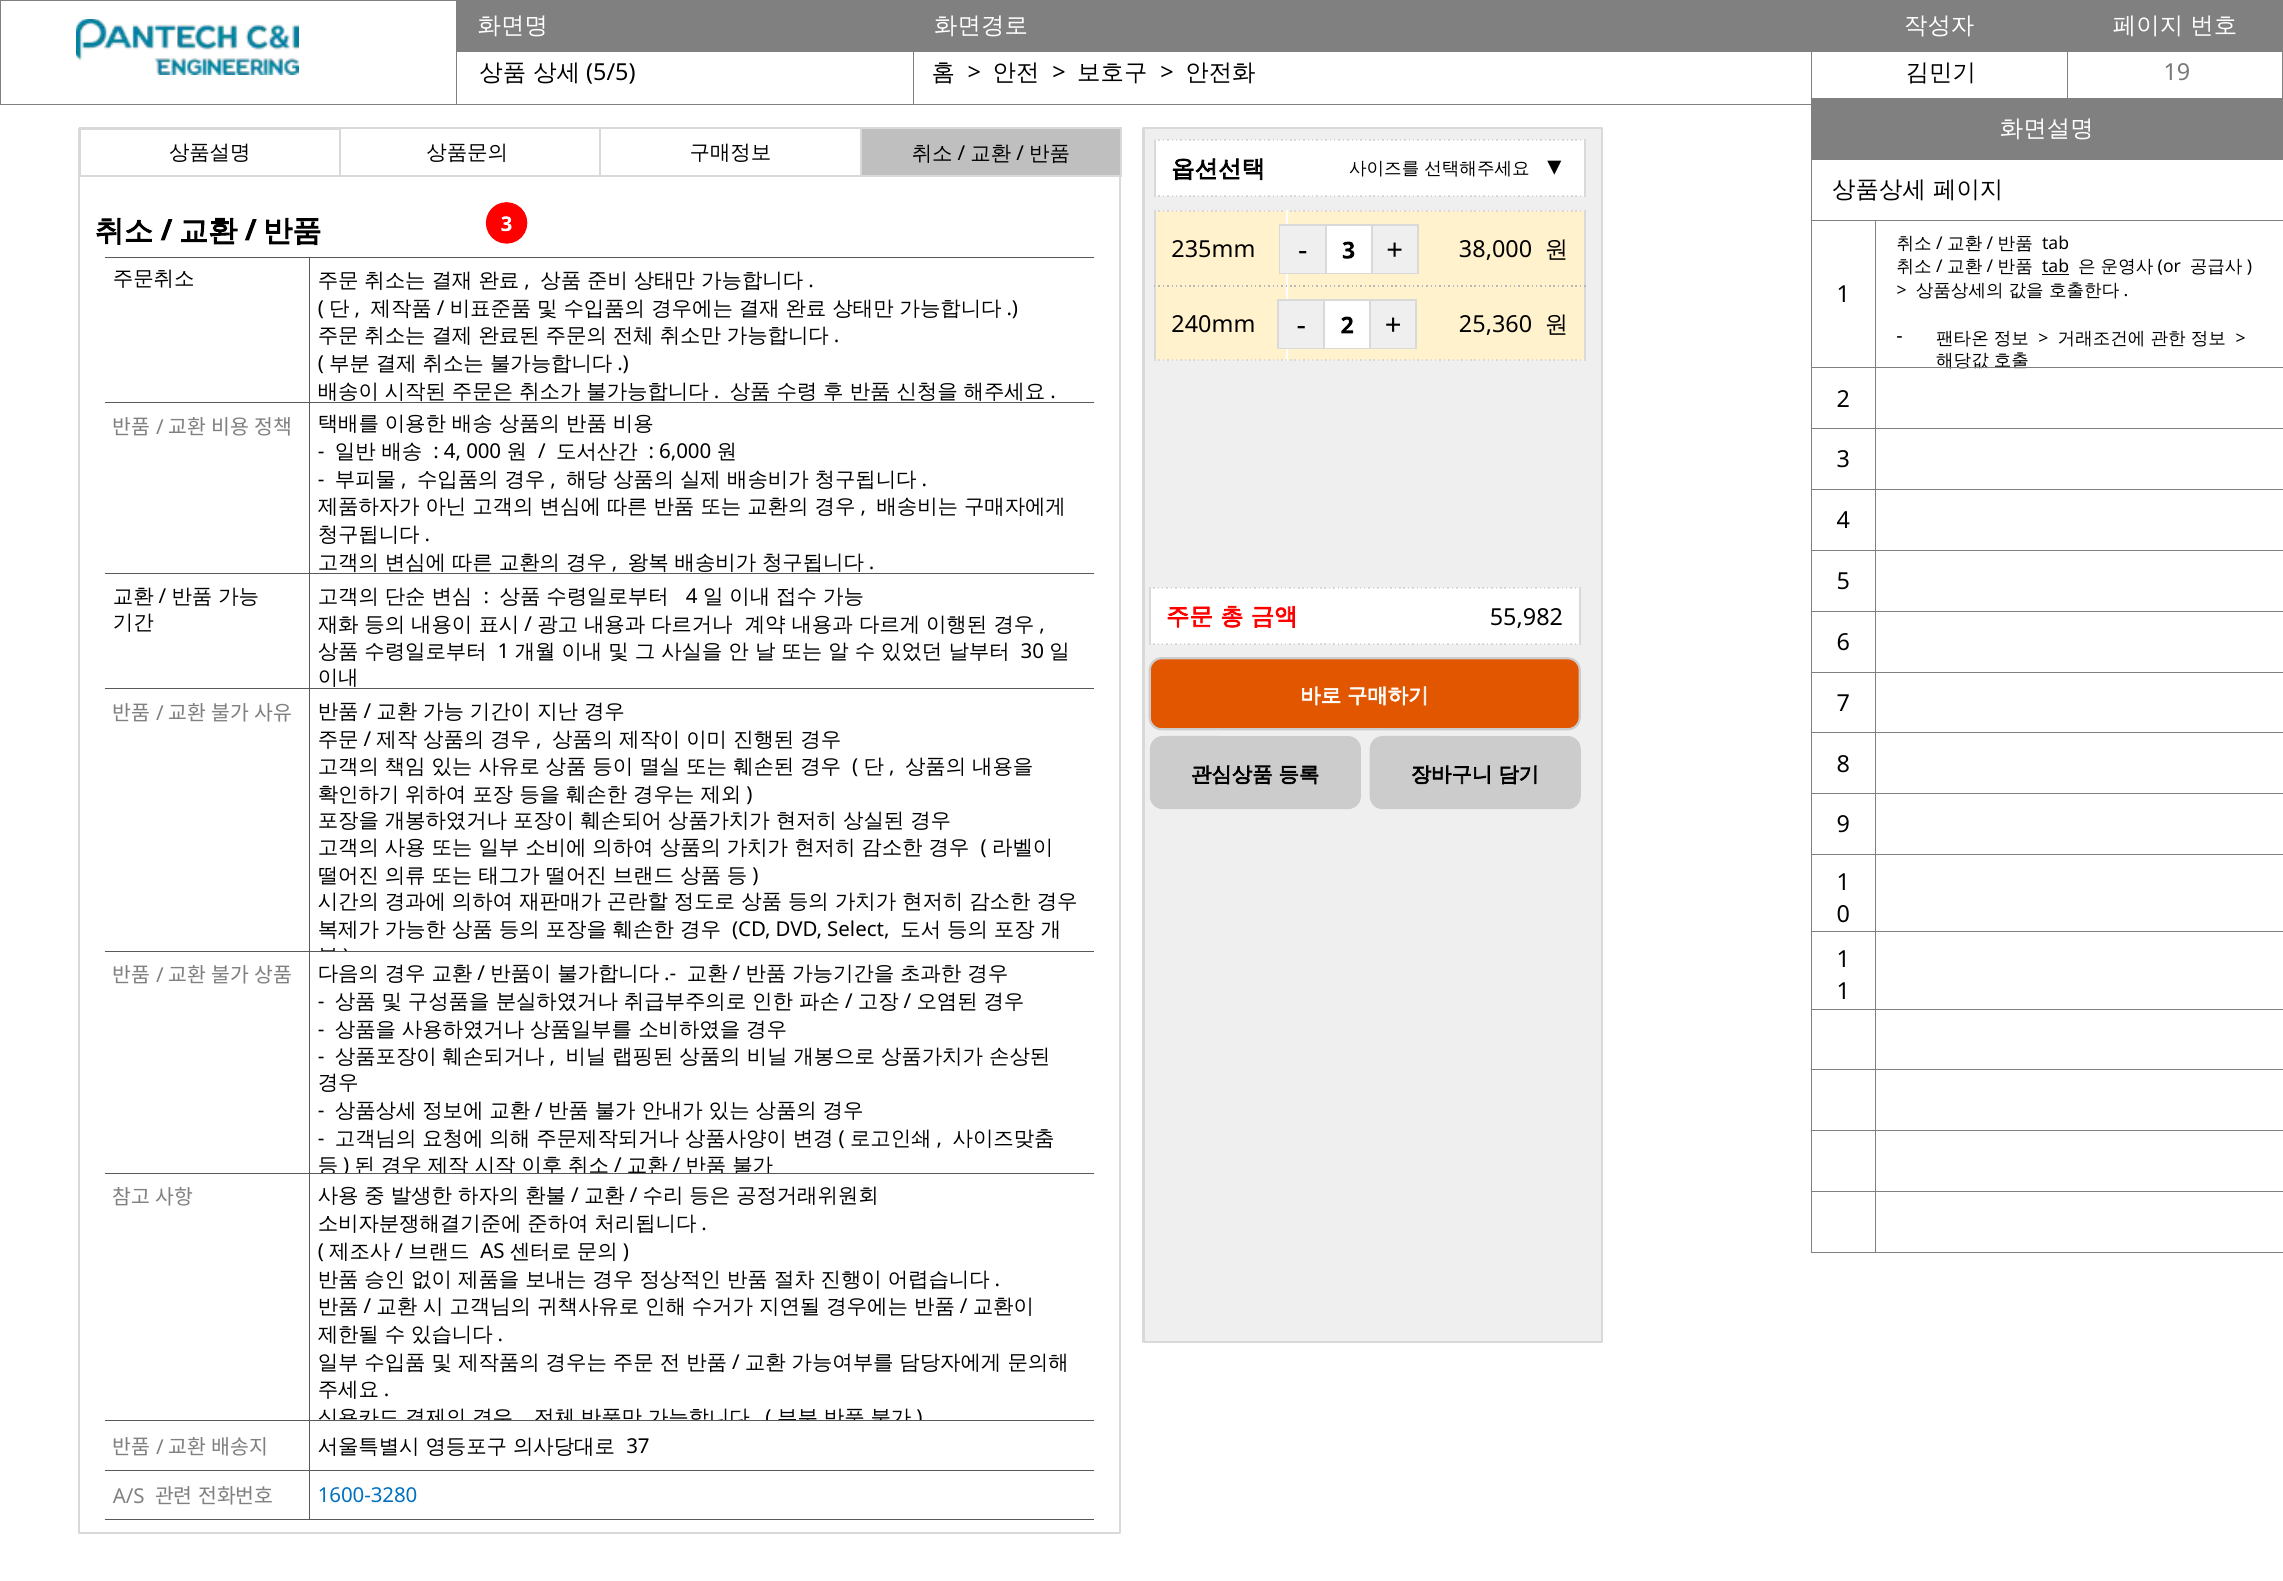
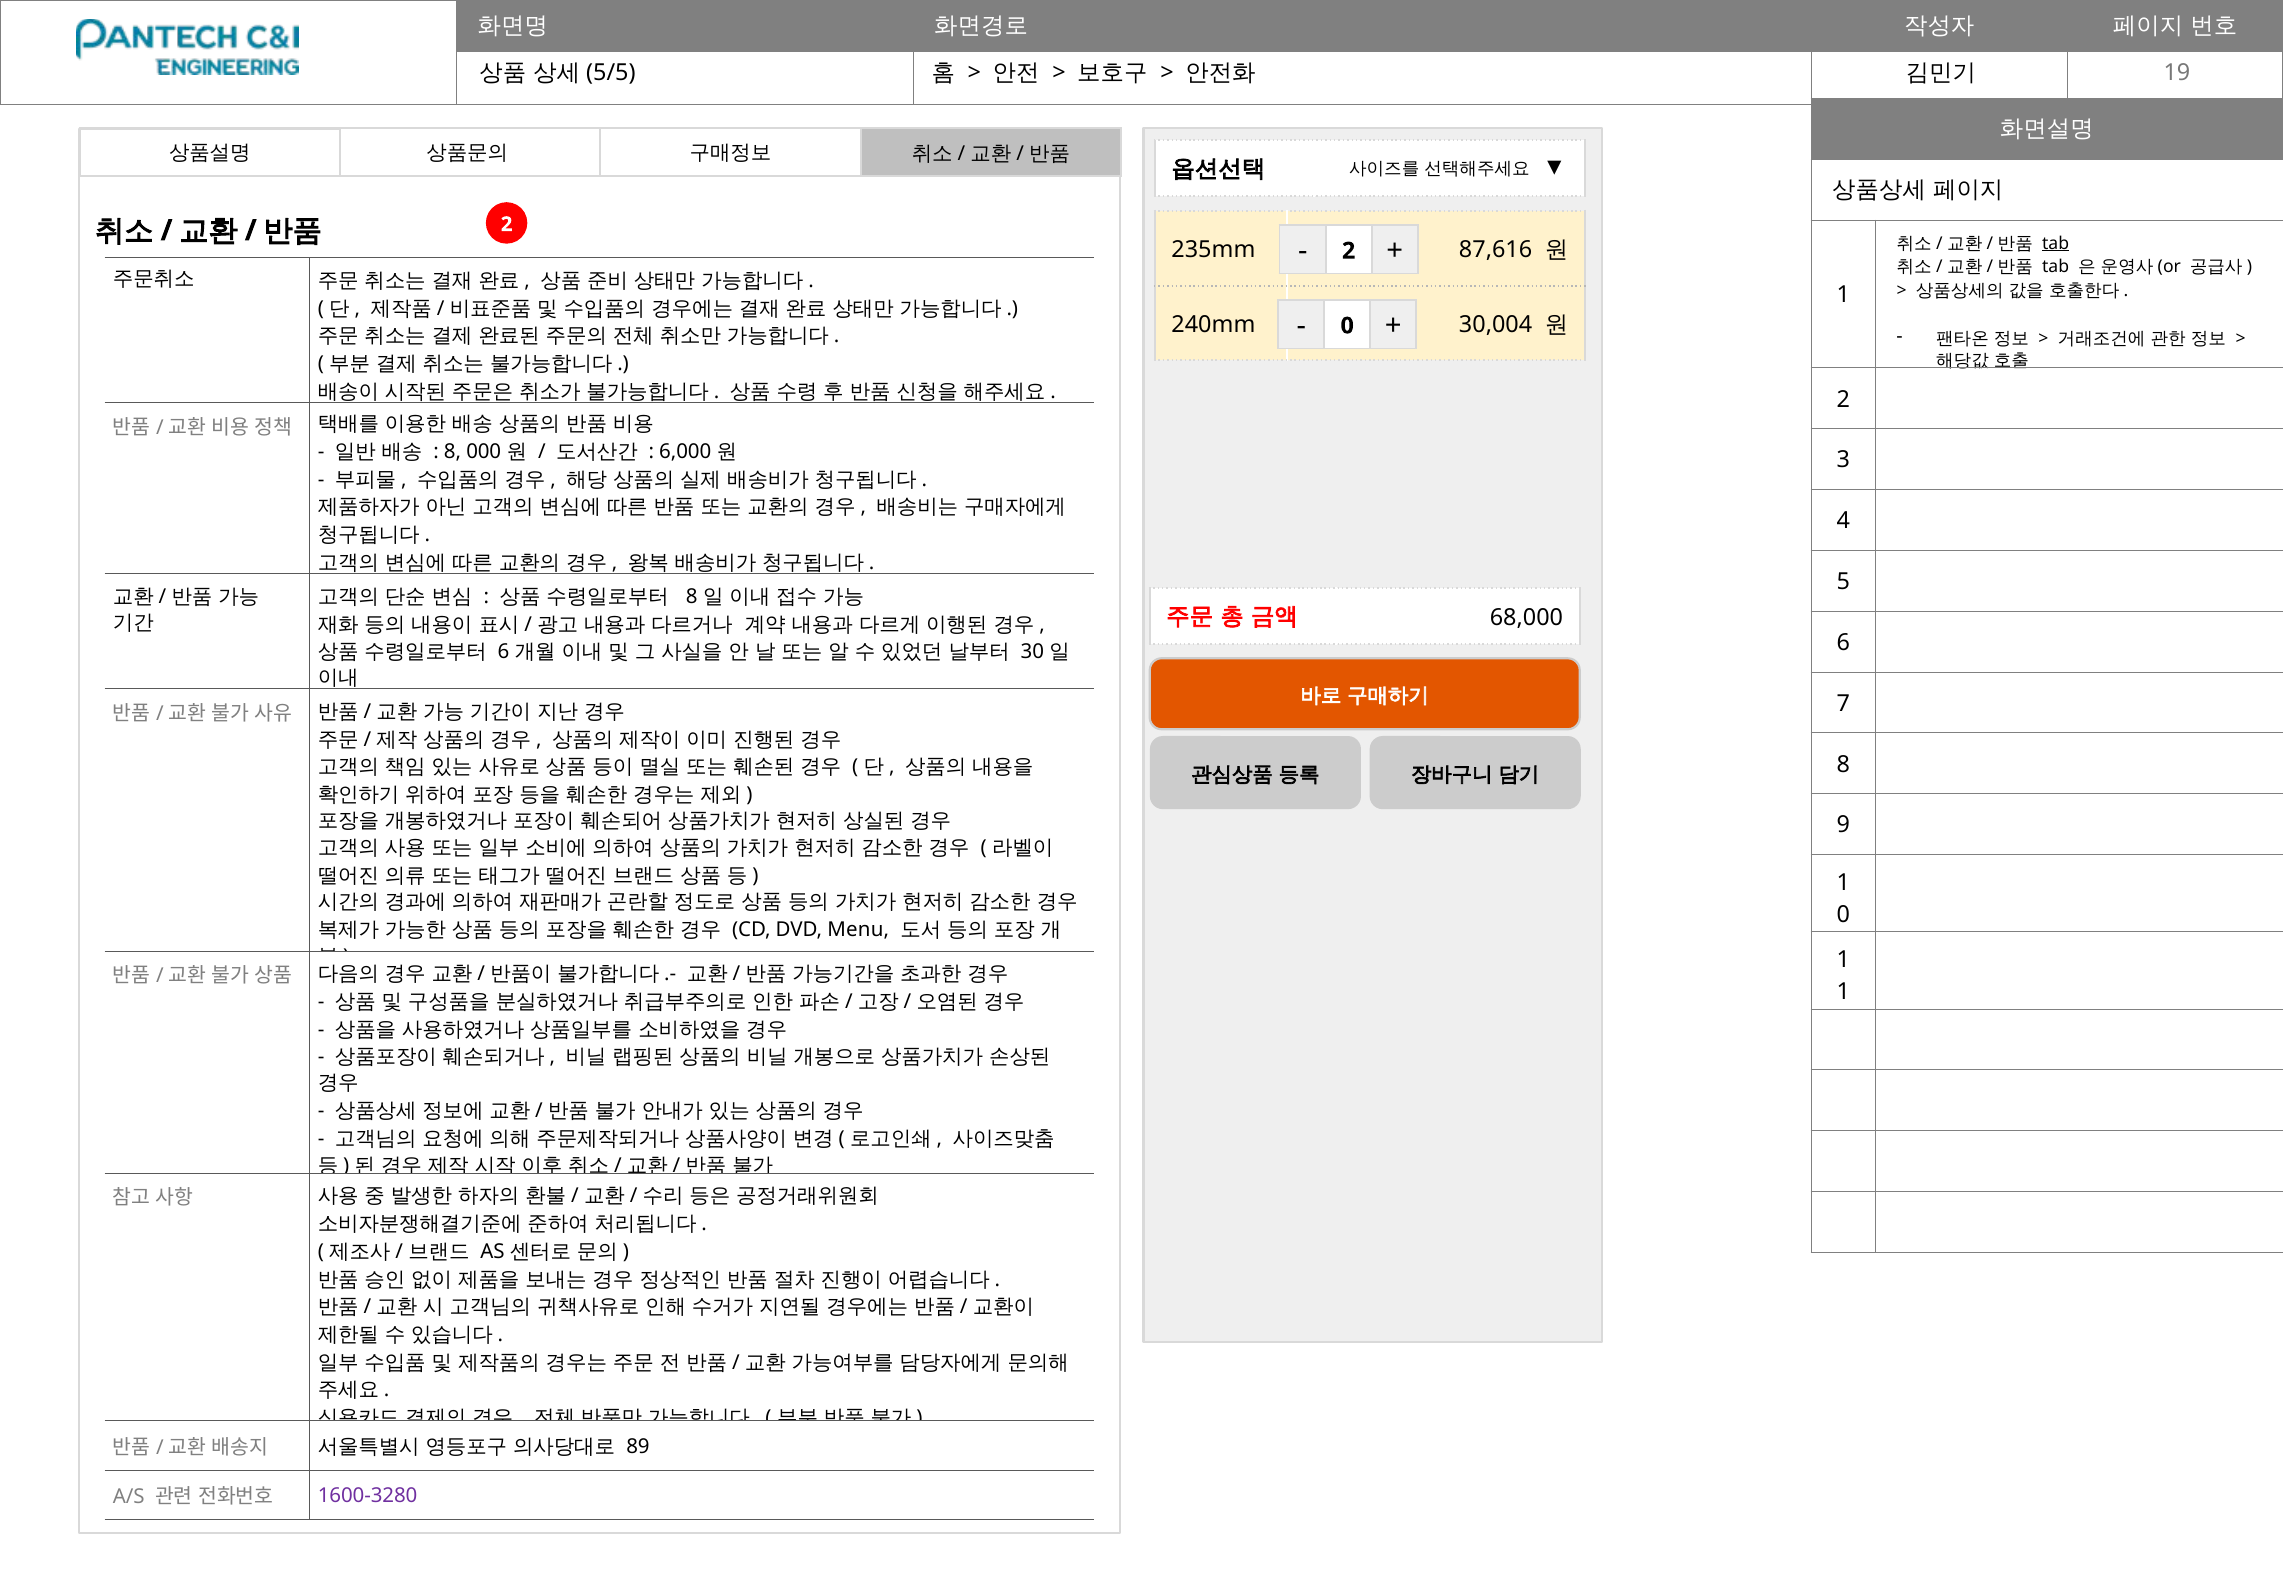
3 at (507, 224): 3 -> 2
tab at (2056, 243) underline: none -> present
3 at (1349, 251): 3 -> 2
38,000: 38,000 -> 87,616
tab at (2056, 267) underline: present -> none
2 at (1347, 326): 2 -> 0
25,360: 25,360 -> 30,004
4 at (452, 451): 4 -> 8
4 at (692, 597): 4 -> 8
55,982: 55,982 -> 68,000
1 at (504, 652): 1 -> 6
Select: Select -> Menu
37: 37 -> 89
1600-3280 colour: blue -> purple
